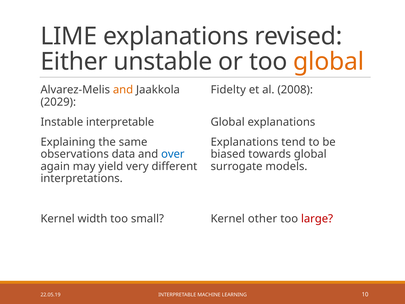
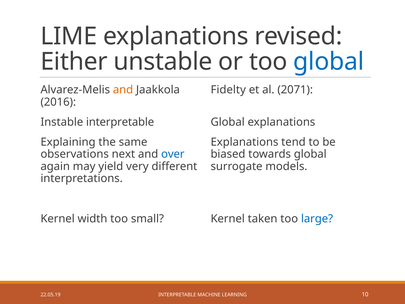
global at (329, 62) colour: orange -> blue
2008: 2008 -> 2071
2029: 2029 -> 2016
data: data -> next
other: other -> taken
large colour: red -> blue
